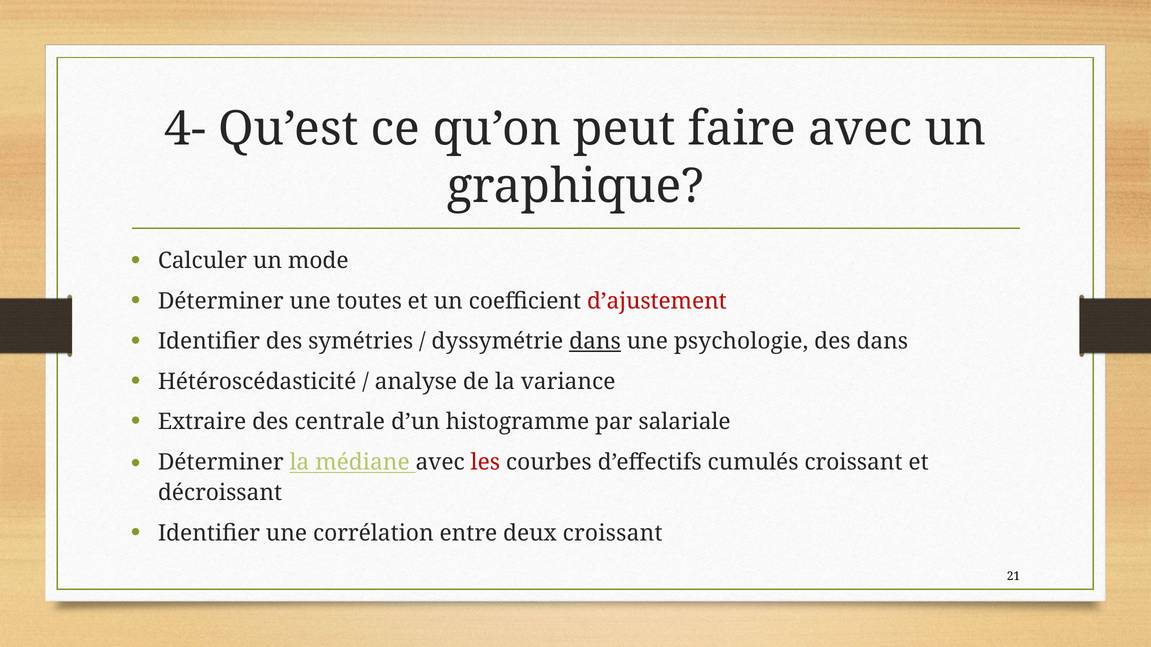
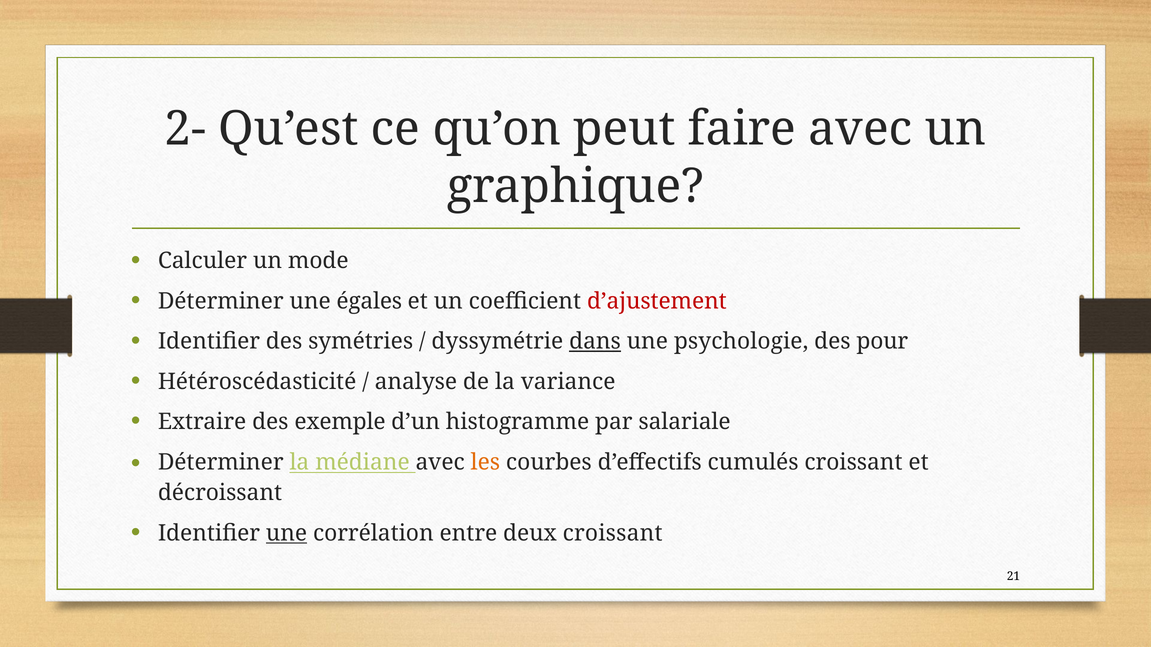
4-: 4- -> 2-
toutes: toutes -> égales
des dans: dans -> pour
centrale: centrale -> exemple
les colour: red -> orange
une at (286, 534) underline: none -> present
